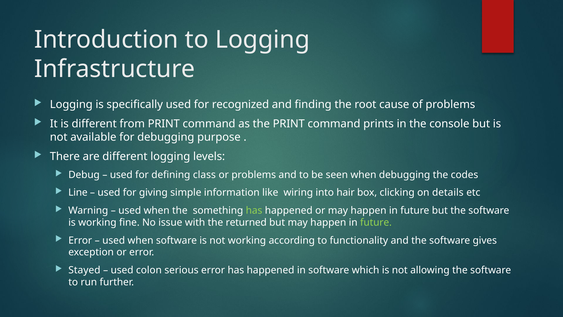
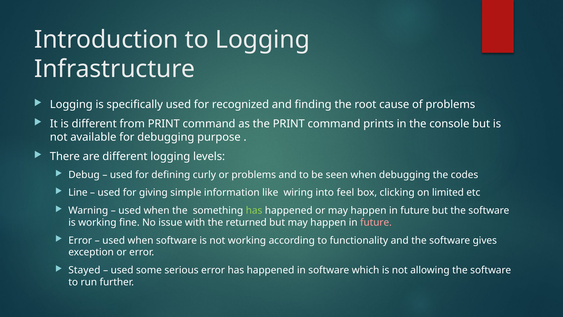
class: class -> curly
hair: hair -> feel
details: details -> limited
future at (376, 222) colour: light green -> pink
colon: colon -> some
